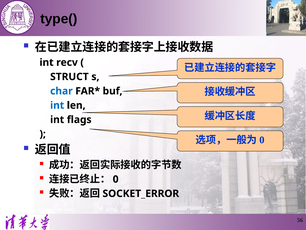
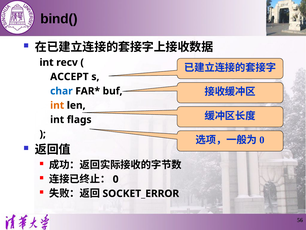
type(: type( -> bind(
STRUCT: STRUCT -> ACCEPT
int at (57, 105) colour: blue -> orange
